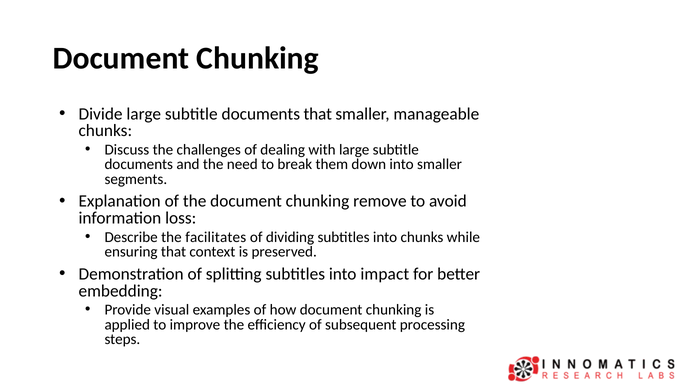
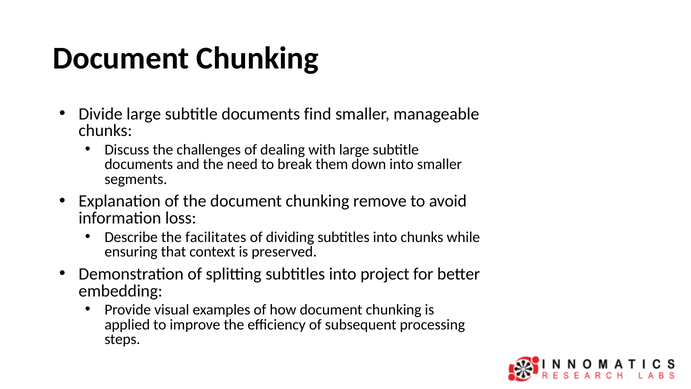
documents that: that -> find
impact: impact -> project
